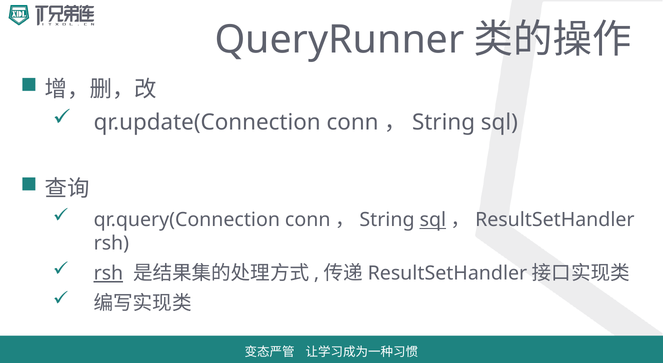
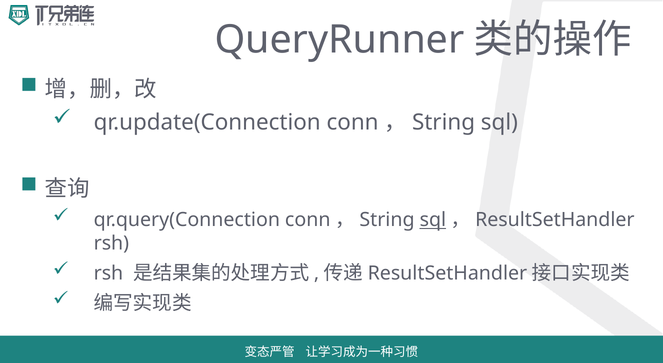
rsh at (108, 273) underline: present -> none
